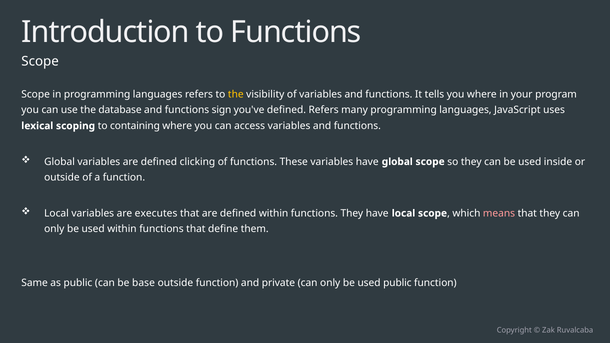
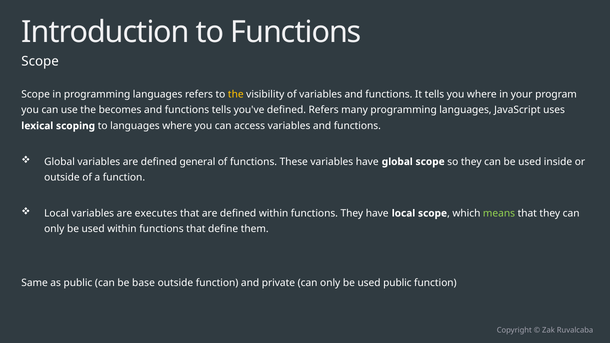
database: database -> becomes
functions sign: sign -> tells
to containing: containing -> languages
clicking: clicking -> general
means colour: pink -> light green
